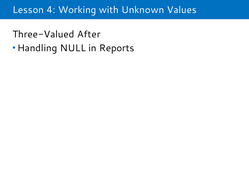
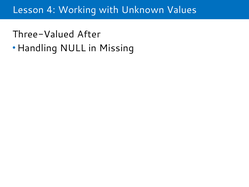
Reports: Reports -> Missing
